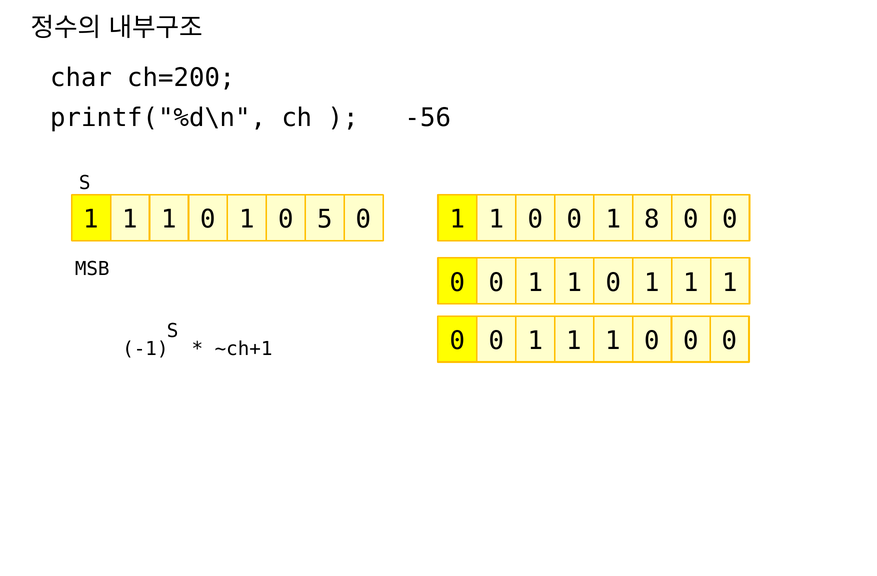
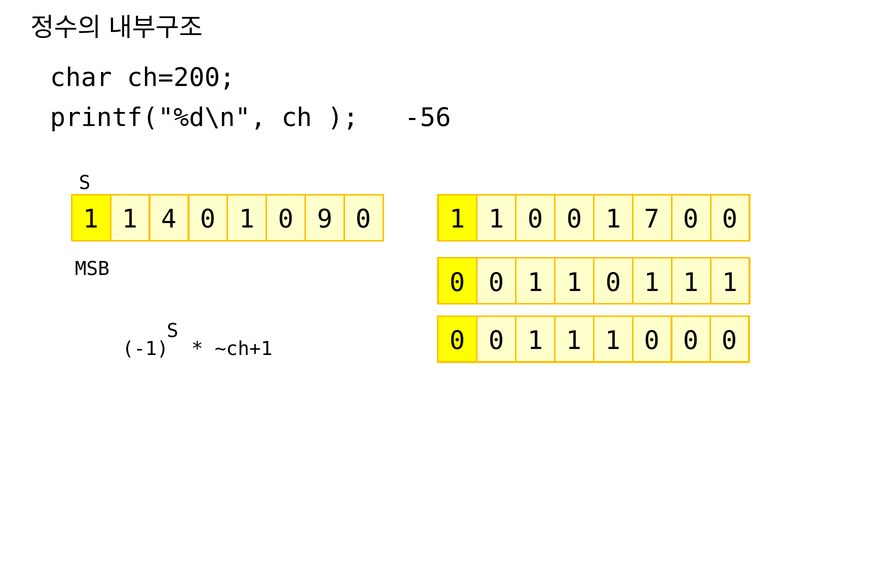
1 at (169, 219): 1 -> 4
5: 5 -> 9
8: 8 -> 7
